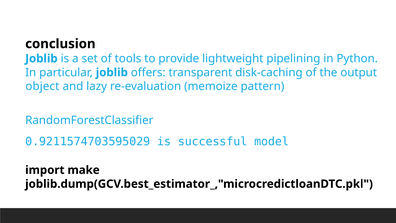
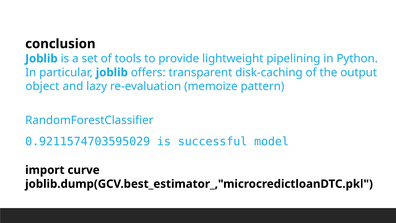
make: make -> curve
